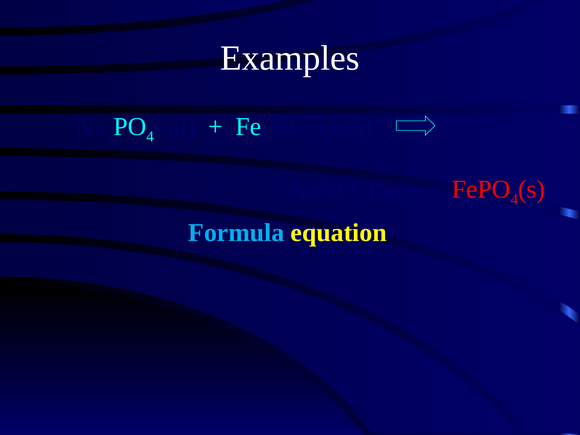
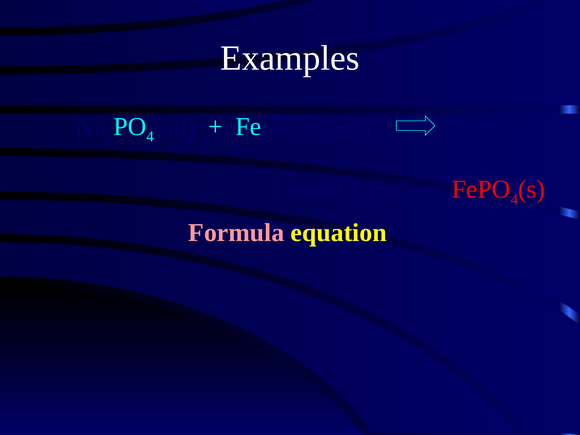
Formula colour: light blue -> pink
